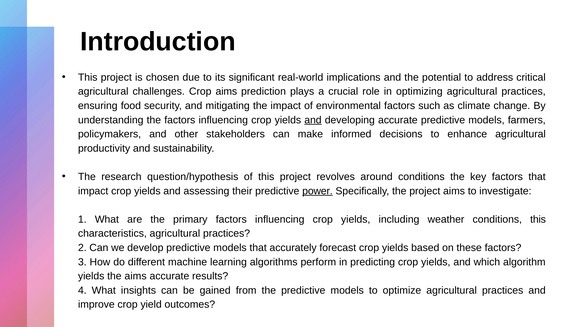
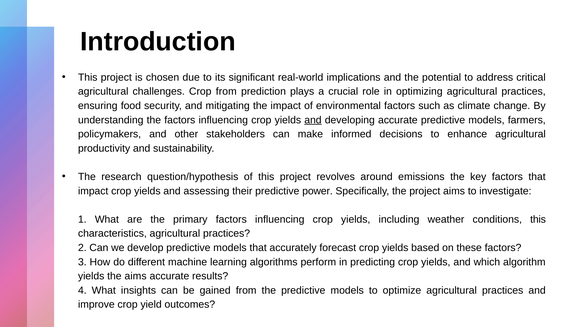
Crop aims: aims -> from
around conditions: conditions -> emissions
power underline: present -> none
